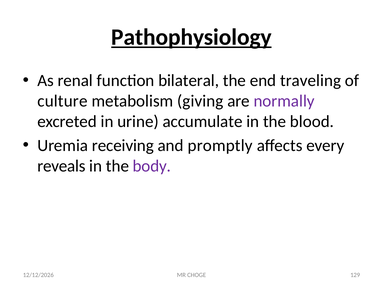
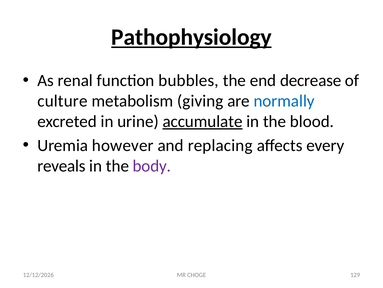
bilateral: bilateral -> bubbles
traveling: traveling -> decrease
normally colour: purple -> blue
accumulate underline: none -> present
receiving: receiving -> however
promptly: promptly -> replacing
